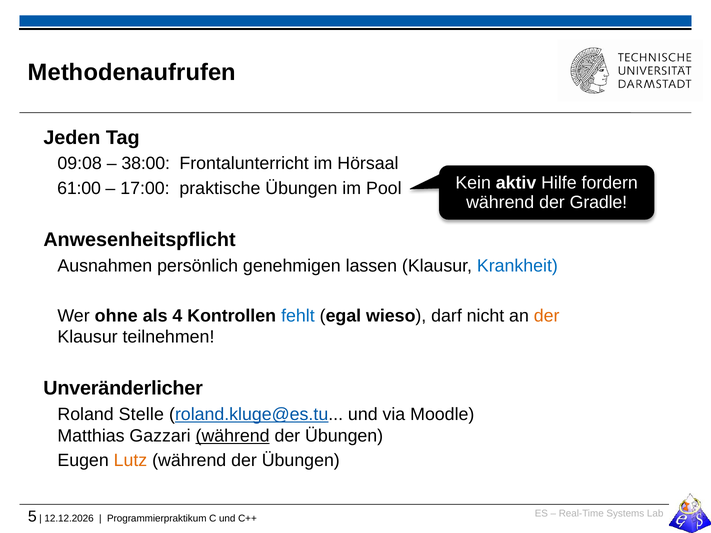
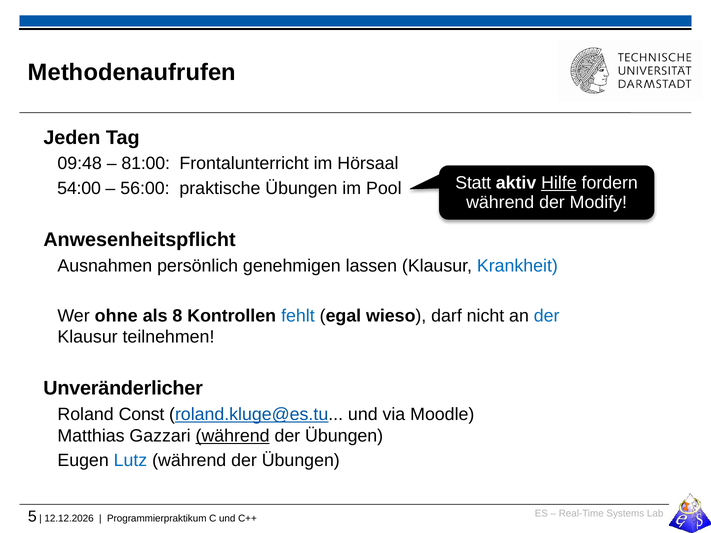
09:08: 09:08 -> 09:48
38:00: 38:00 -> 81:00
Kein: Kein -> Statt
Hilfe underline: none -> present
61:00: 61:00 -> 54:00
17:00: 17:00 -> 56:00
Gradle: Gradle -> Modify
4: 4 -> 8
der at (547, 316) colour: orange -> blue
Stelle: Stelle -> Const
Lutz colour: orange -> blue
